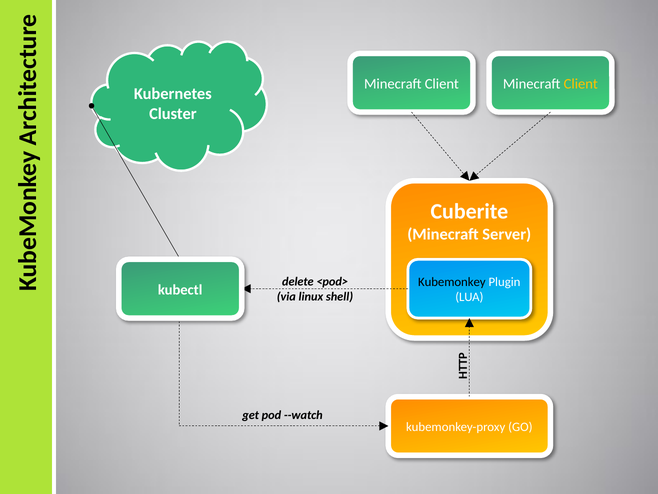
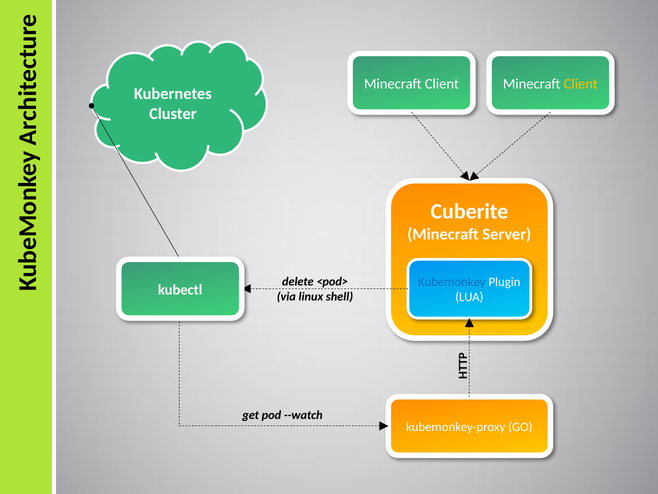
Kubemonkey colour: black -> blue
